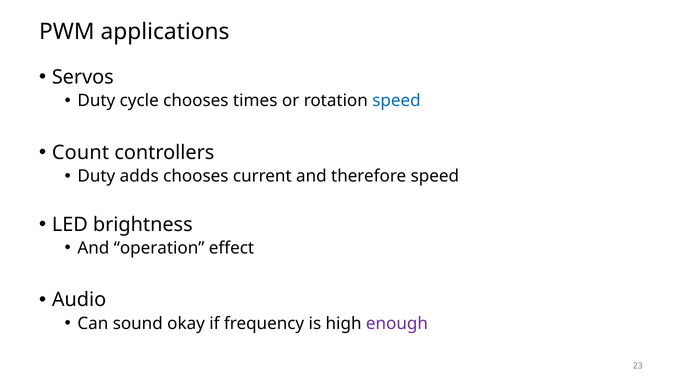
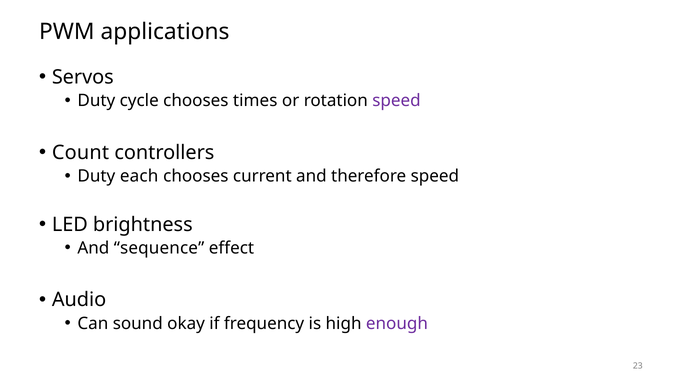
speed at (396, 101) colour: blue -> purple
adds: adds -> each
operation: operation -> sequence
